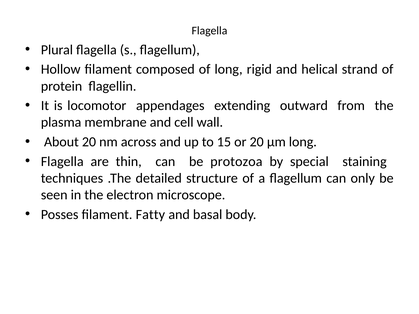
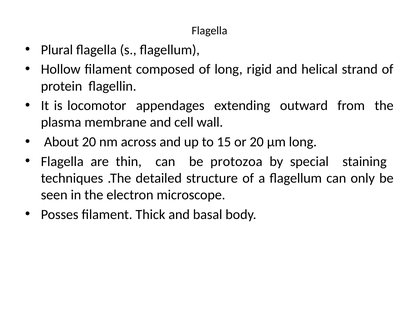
Fatty: Fatty -> Thick
